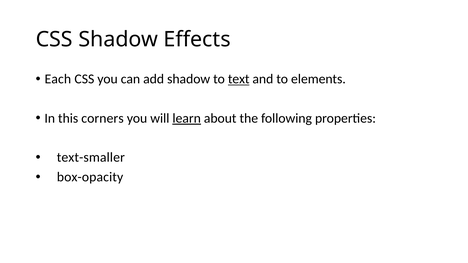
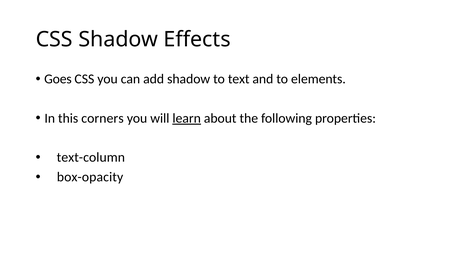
Each: Each -> Goes
text underline: present -> none
text-smaller: text-smaller -> text-column
